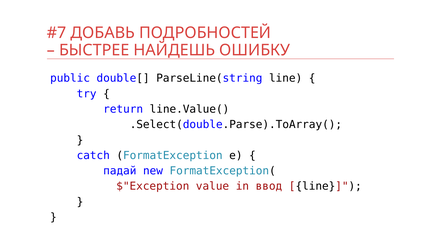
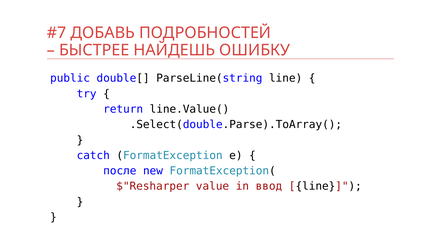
падай: падай -> после
$"Exception: $"Exception -> $"Resharper
